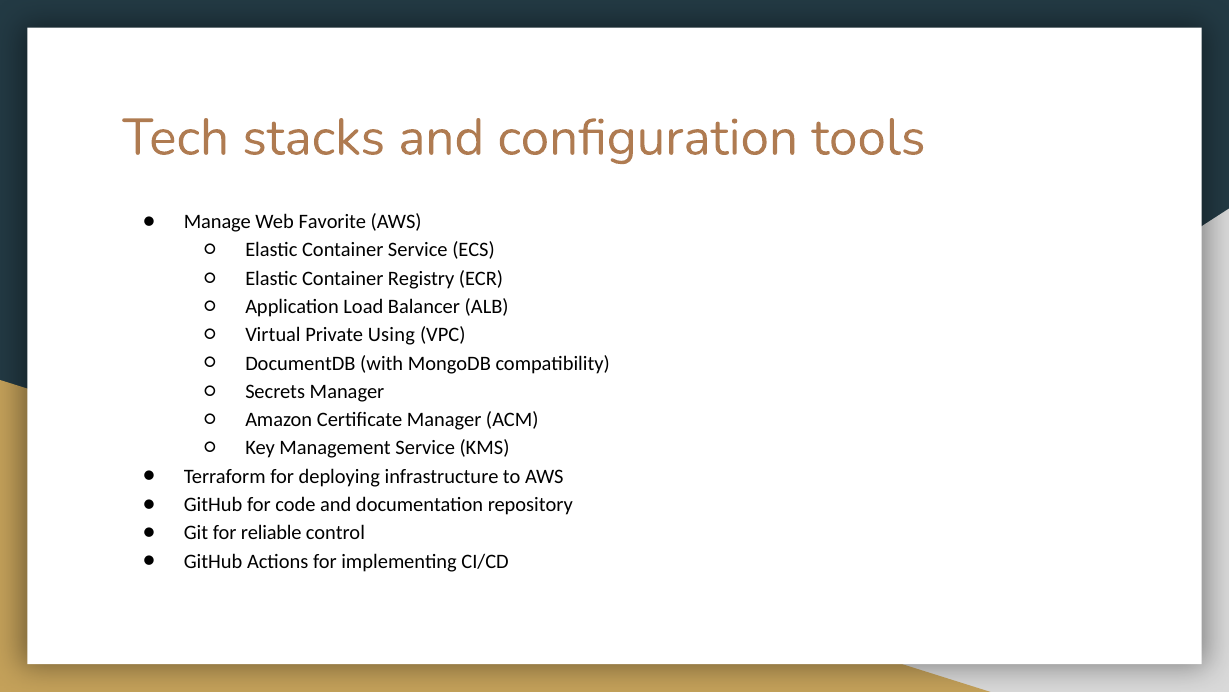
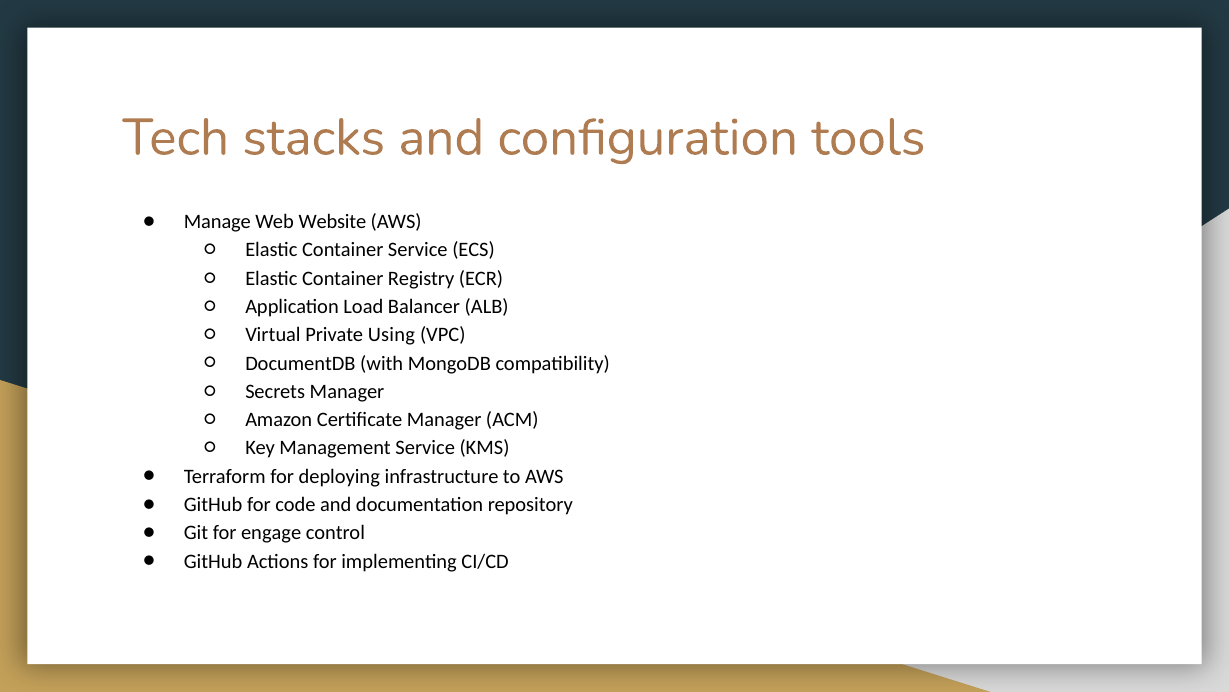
Favorite: Favorite -> Website
reliable: reliable -> engage
